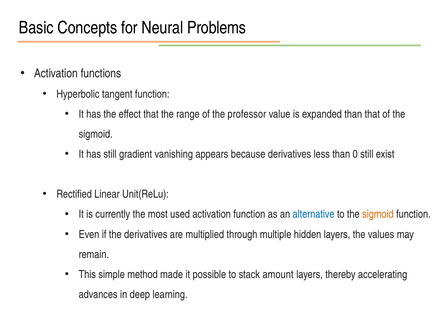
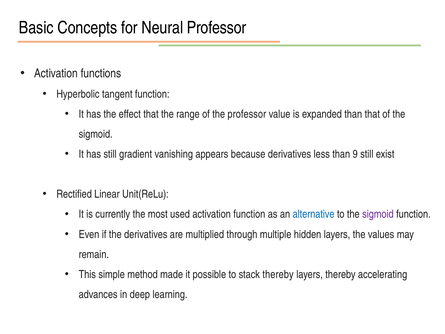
Neural Problems: Problems -> Professor
0: 0 -> 9
sigmoid at (378, 214) colour: orange -> purple
stack amount: amount -> thereby
